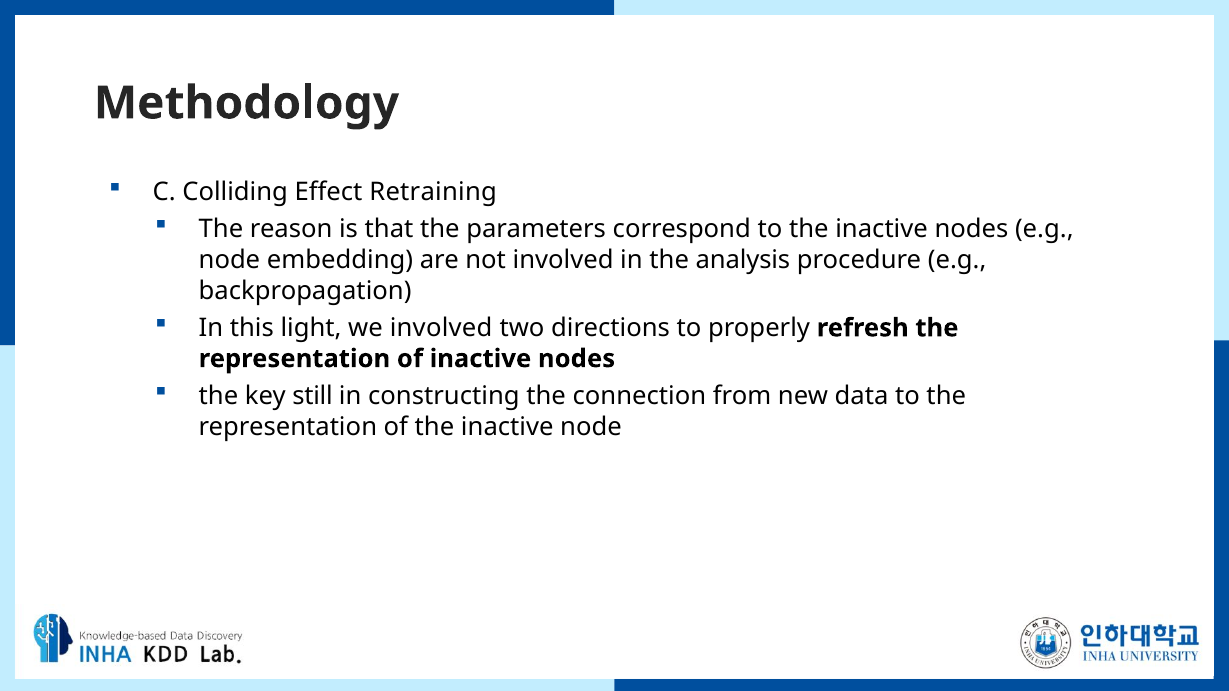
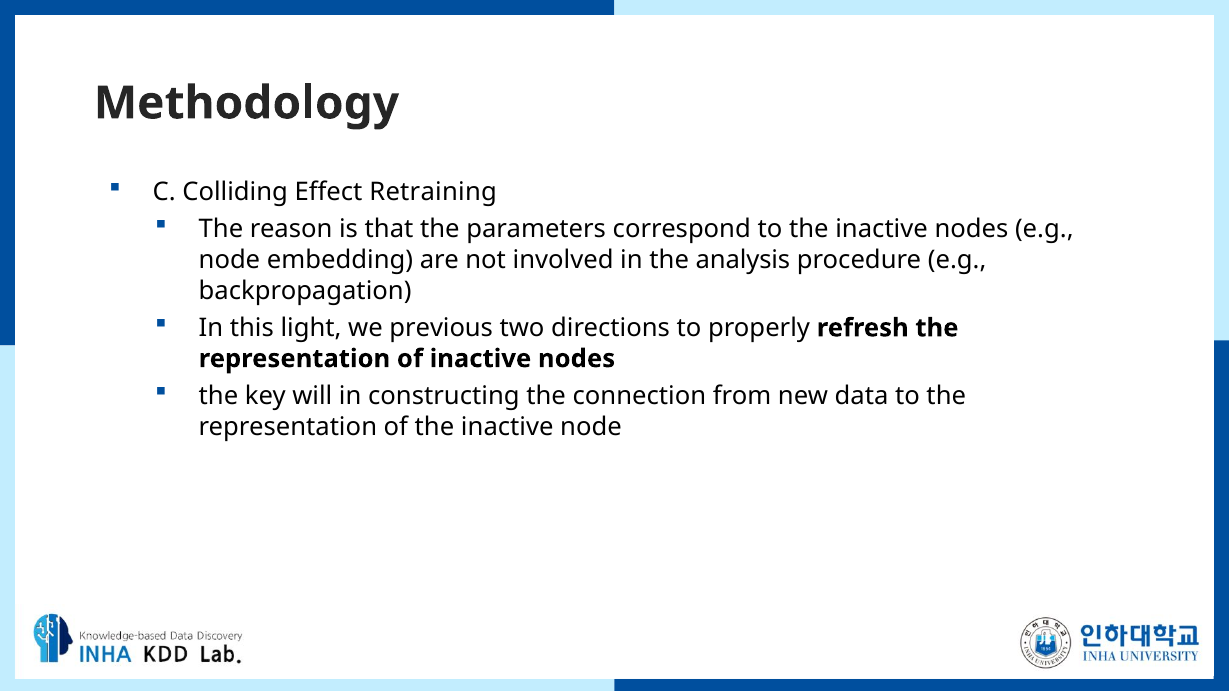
we involved: involved -> previous
still: still -> will
